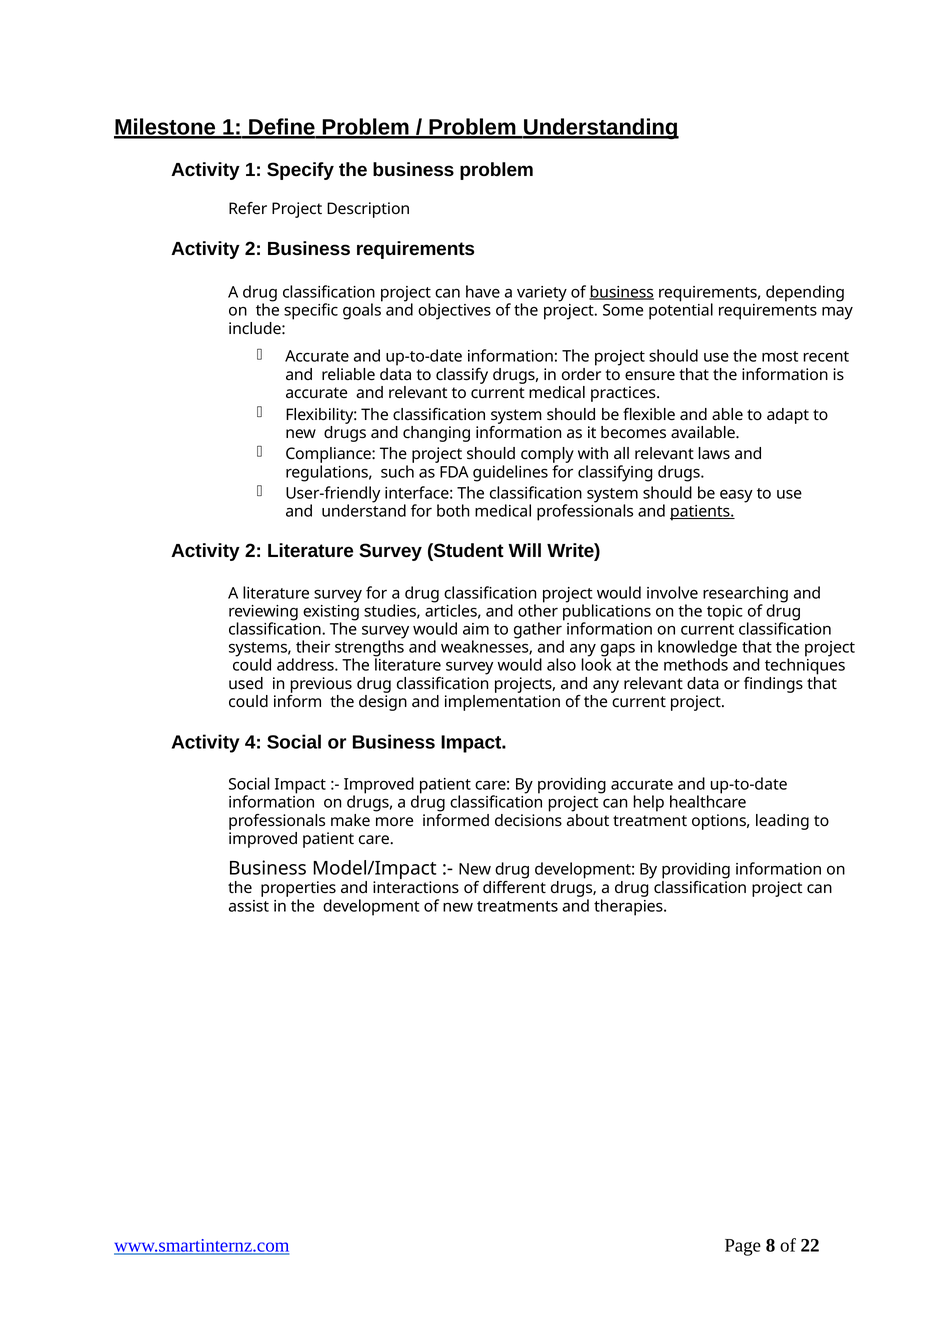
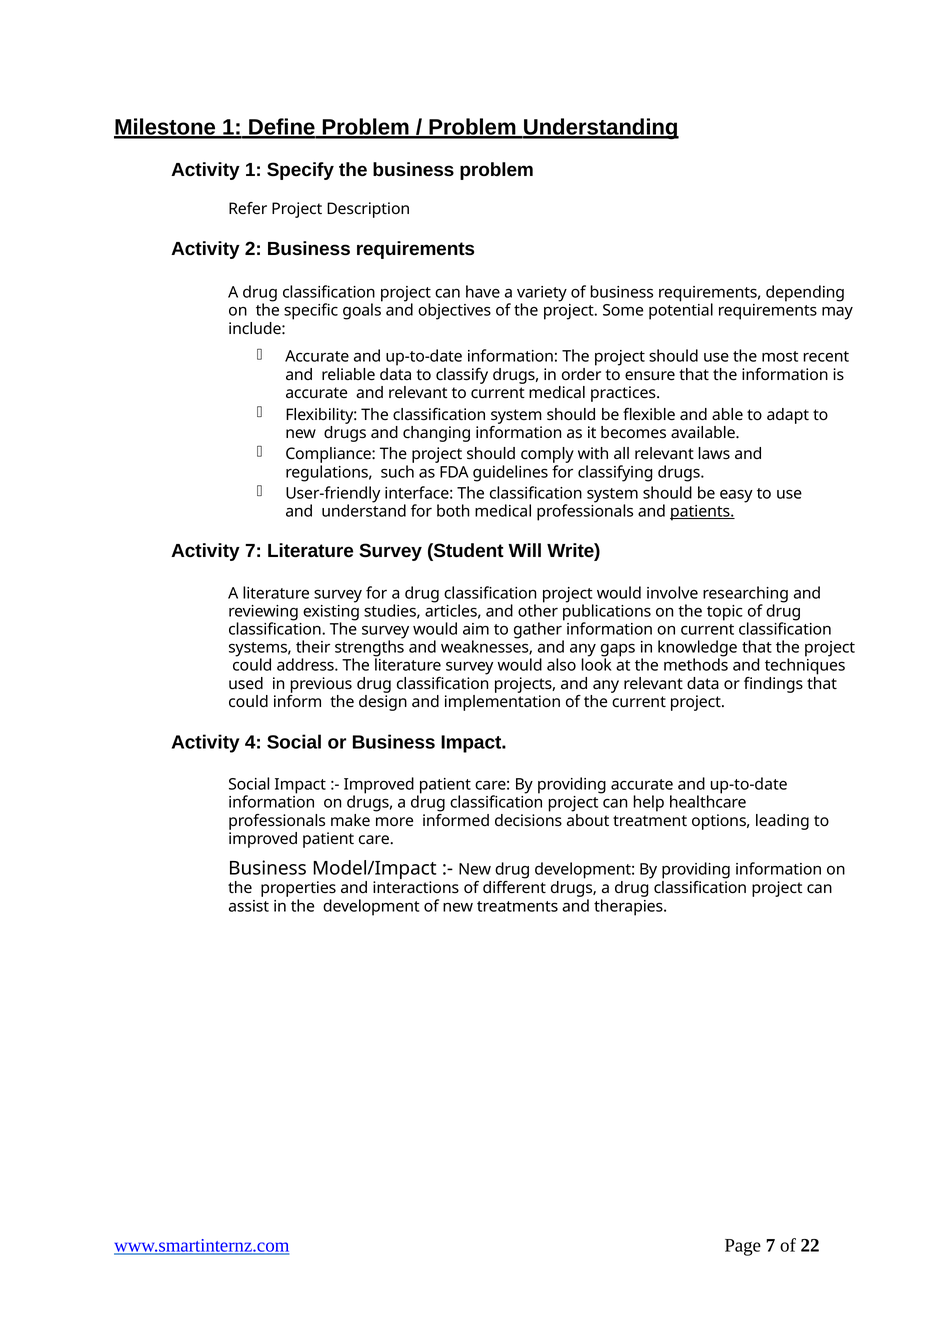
business at (622, 292) underline: present -> none
2 at (253, 551): 2 -> 7
Page 8: 8 -> 7
